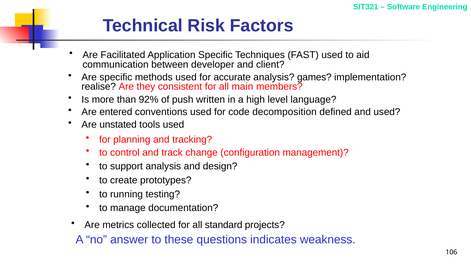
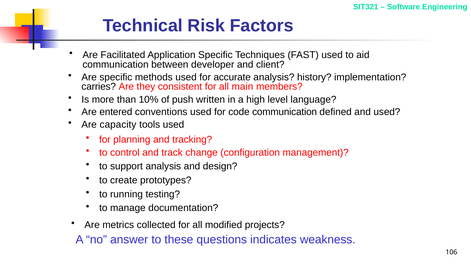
games: games -> history
realise: realise -> carries
92%: 92% -> 10%
code decomposition: decomposition -> communication
unstated: unstated -> capacity
standard: standard -> modified
